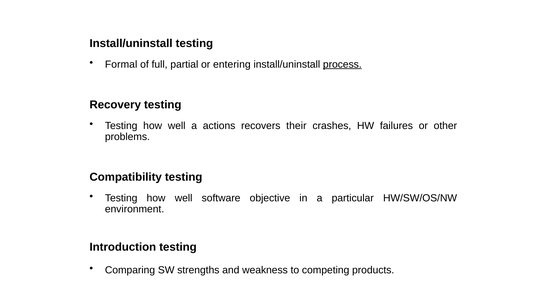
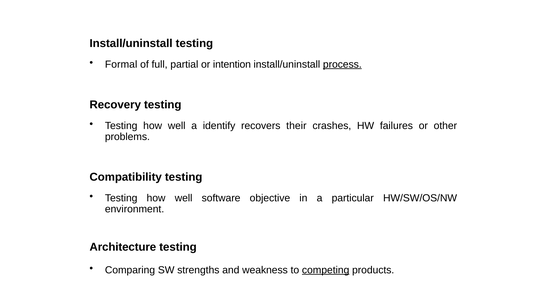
entering: entering -> intention
actions: actions -> identify
Introduction: Introduction -> Architecture
competing underline: none -> present
